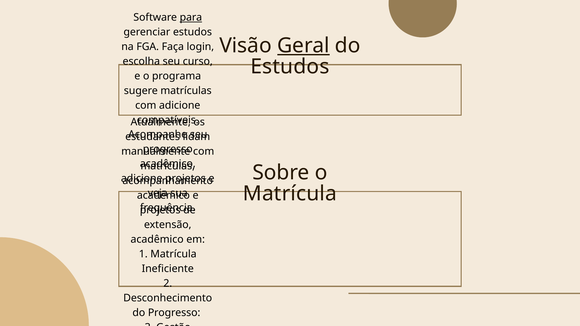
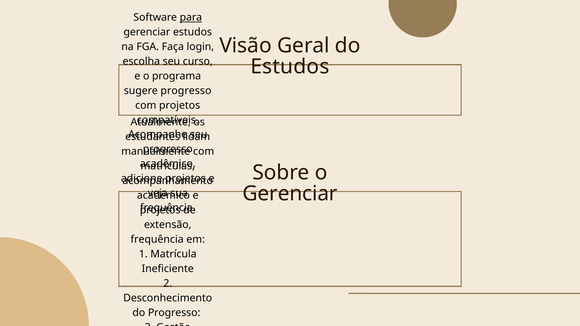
Geral underline: present -> none
sugere matrículas: matrículas -> progresso
com adicione: adicione -> projetos
Matrícula at (290, 194): Matrícula -> Gerenciar
acadêmico at (157, 240): acadêmico -> frequência
